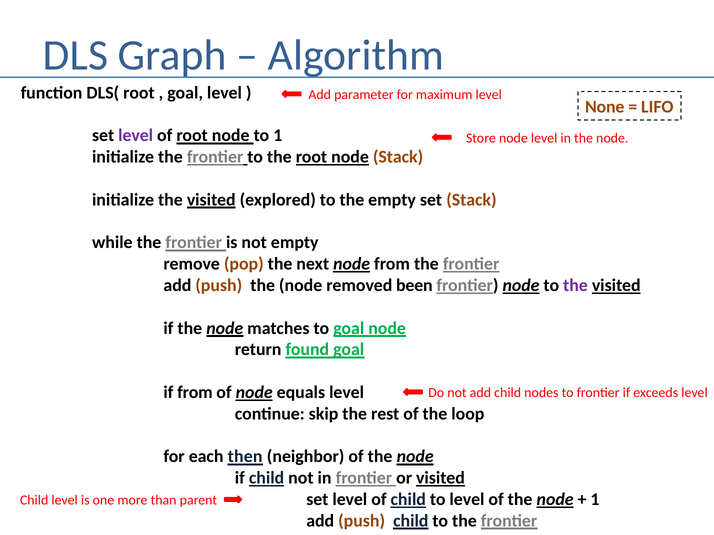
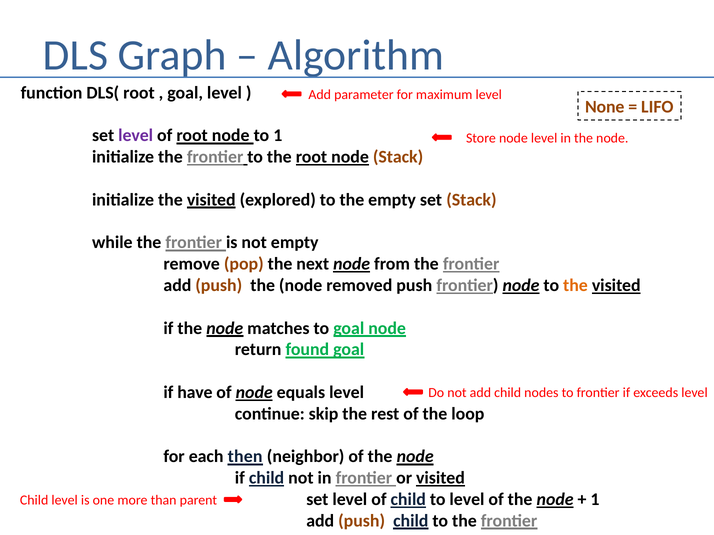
removed been: been -> push
the at (575, 286) colour: purple -> orange
if from: from -> have
